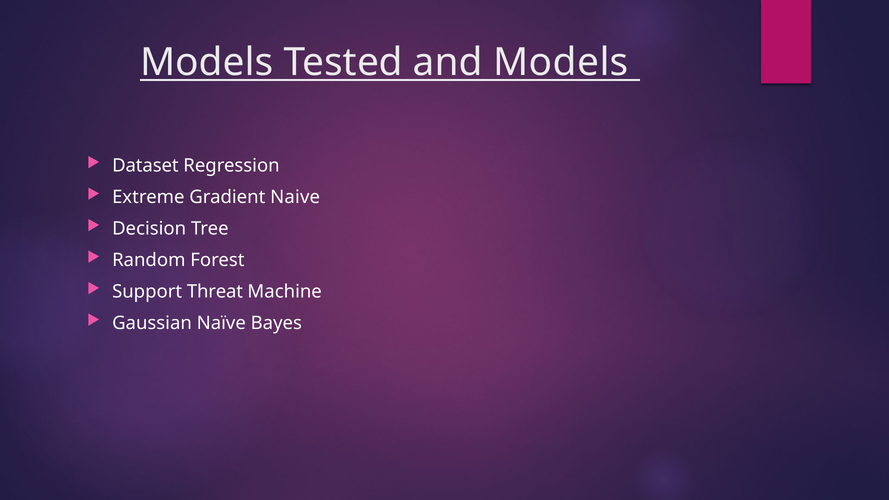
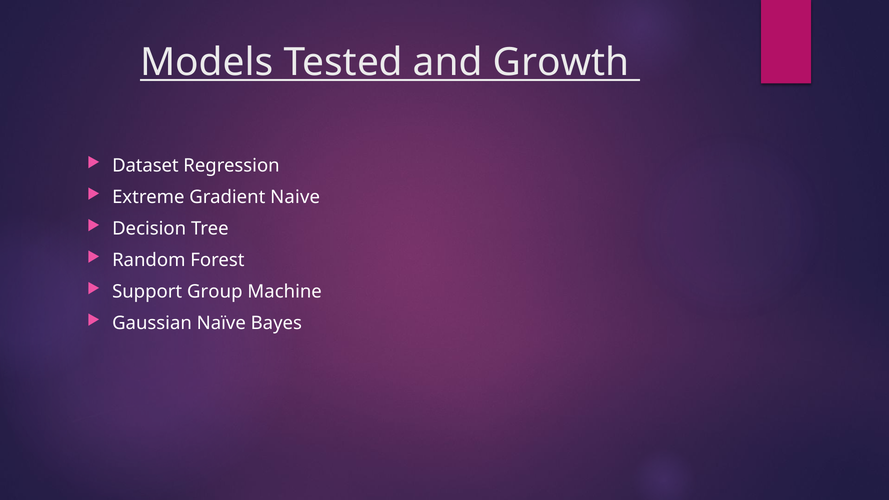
and Models: Models -> Growth
Threat: Threat -> Group
